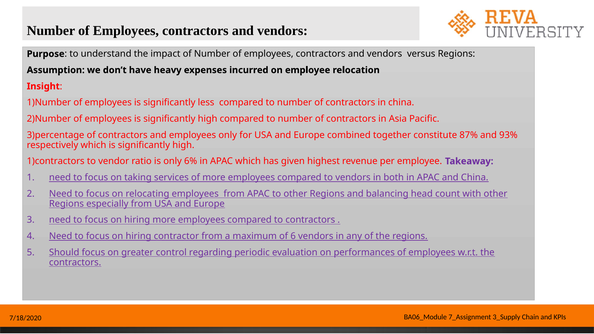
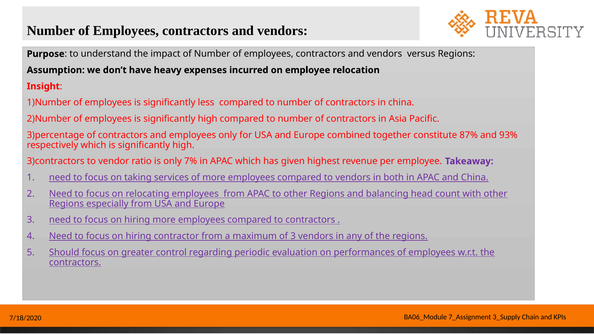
1)contractors: 1)contractors -> 3)contractors
6%: 6% -> 7%
of 6: 6 -> 3
